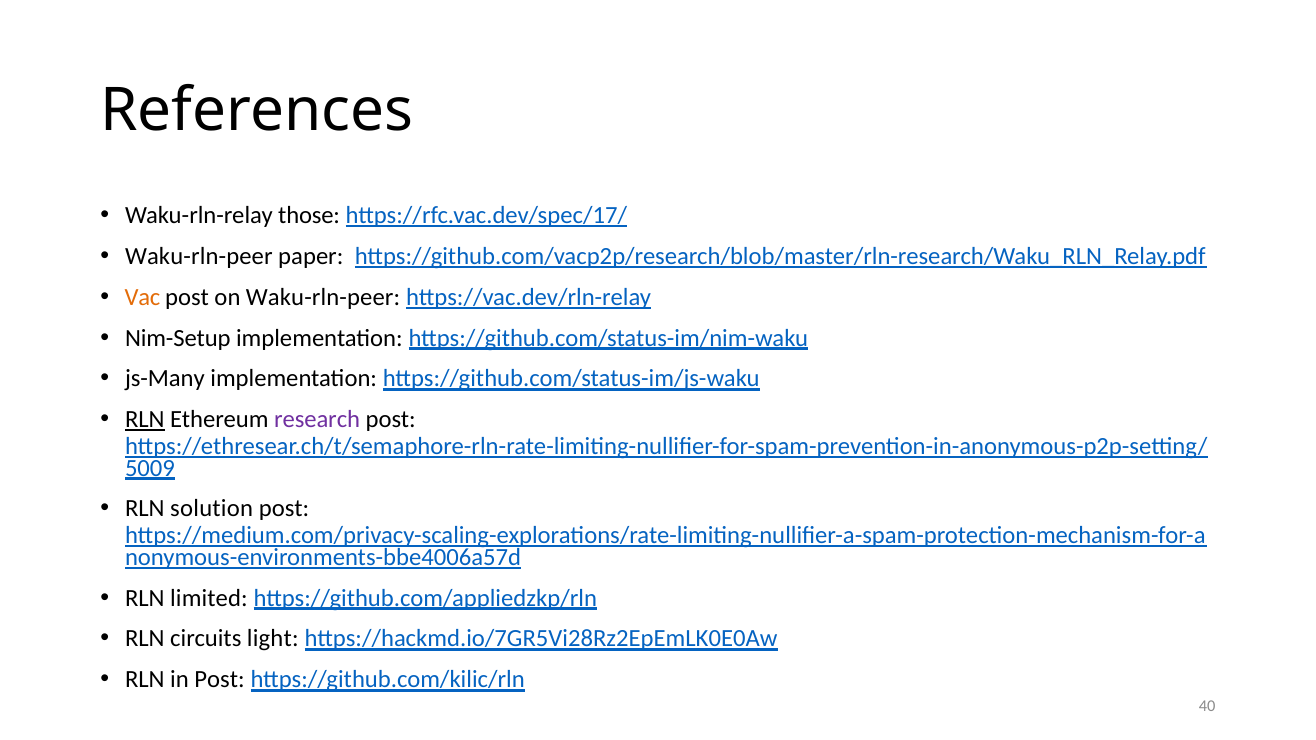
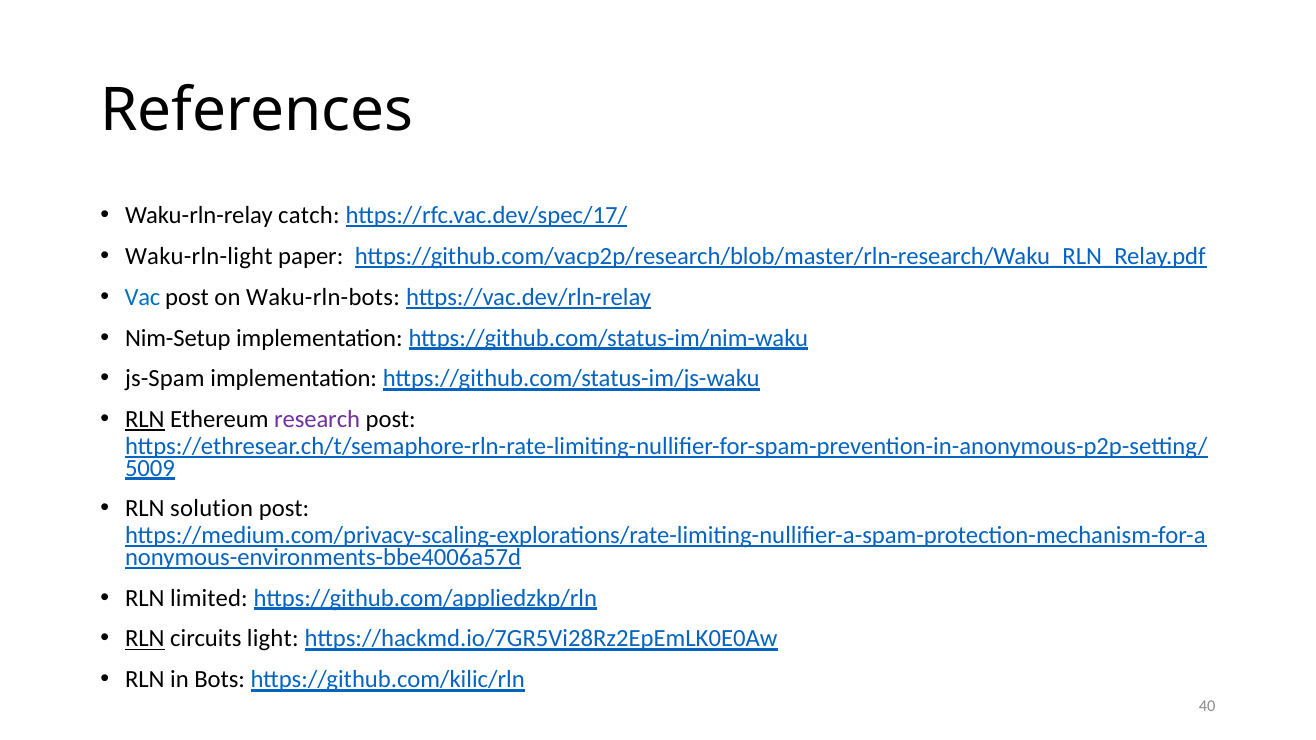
those: those -> catch
Waku-rln-peer at (199, 256): Waku-rln-peer -> Waku-rln-light
Vac colour: orange -> blue
on Waku-rln-peer: Waku-rln-peer -> Waku-rln-bots
js-Many: js-Many -> js-Spam
RLN at (145, 639) underline: none -> present
in Post: Post -> Bots
